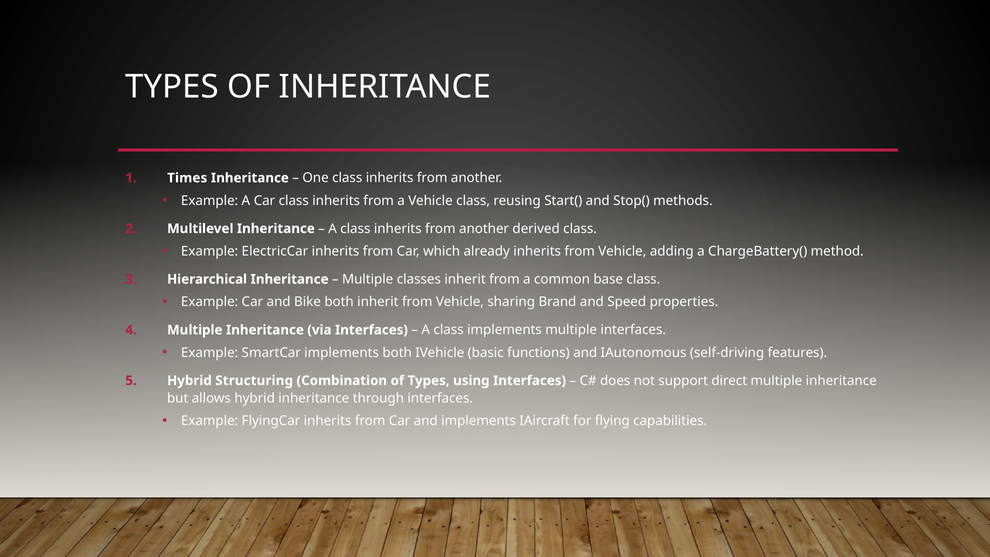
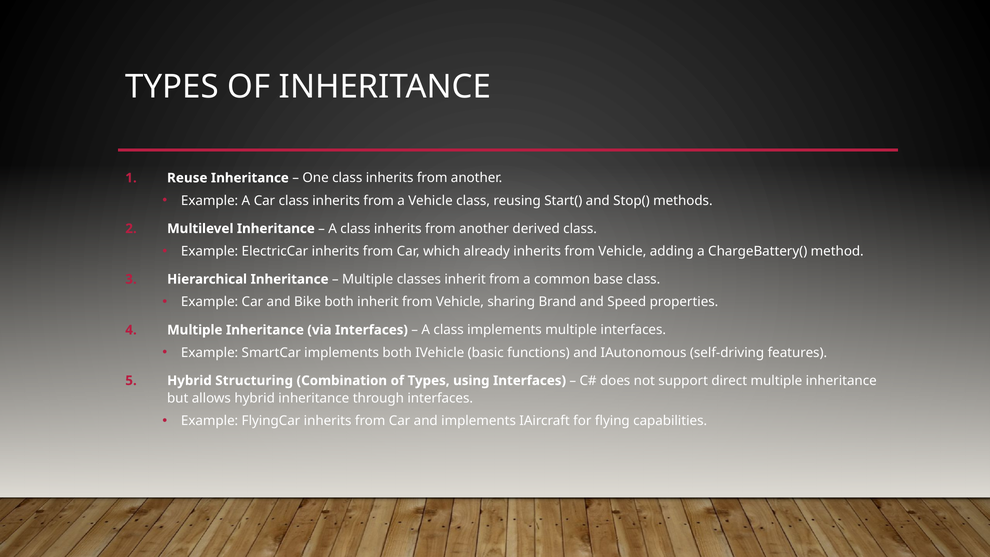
Times: Times -> Reuse
